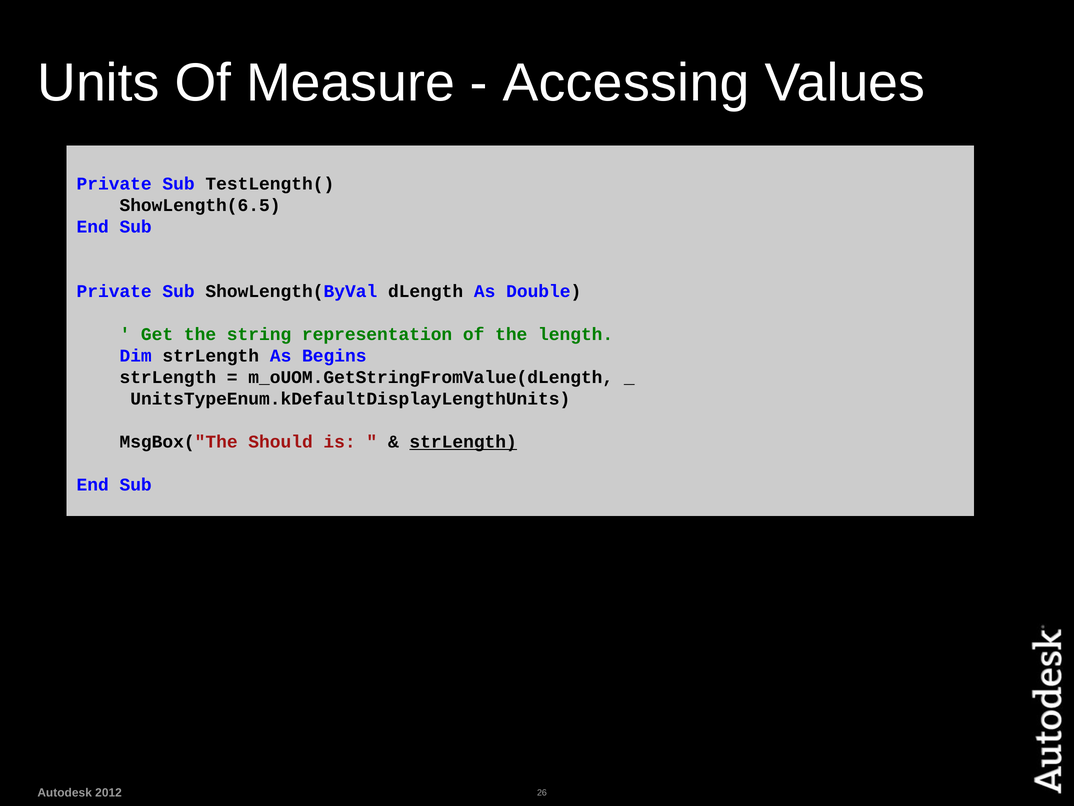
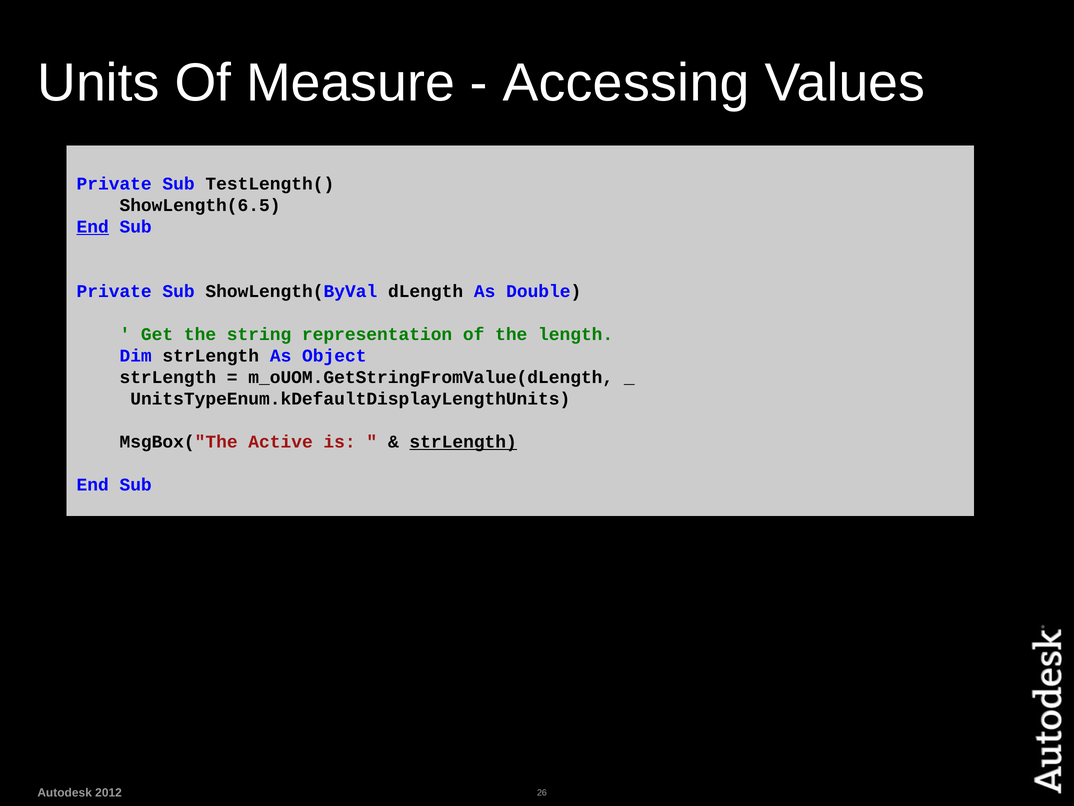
End at (93, 227) underline: none -> present
Begins: Begins -> Object
Should: Should -> Active
